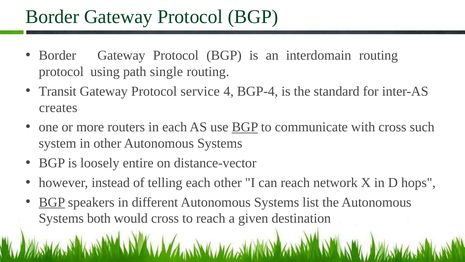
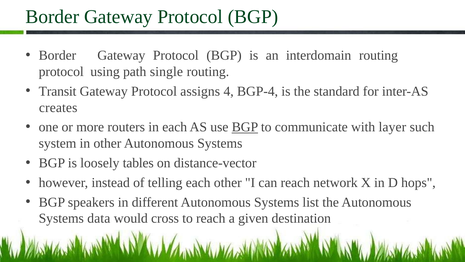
service: service -> assigns
with cross: cross -> layer
entire: entire -> tables
BGP at (52, 202) underline: present -> none
both: both -> data
